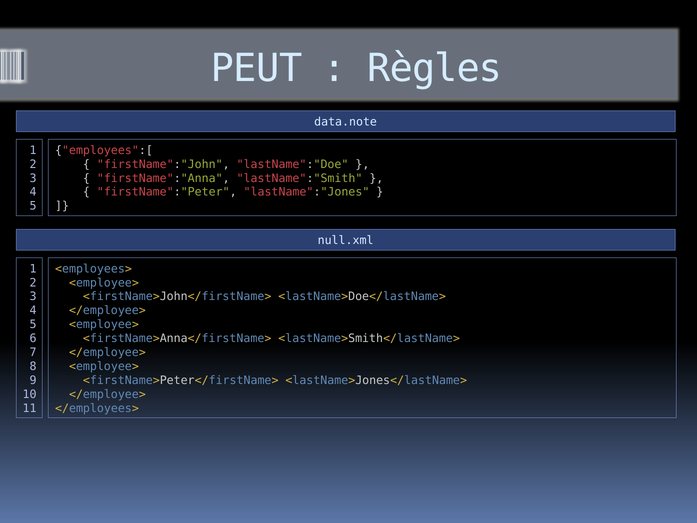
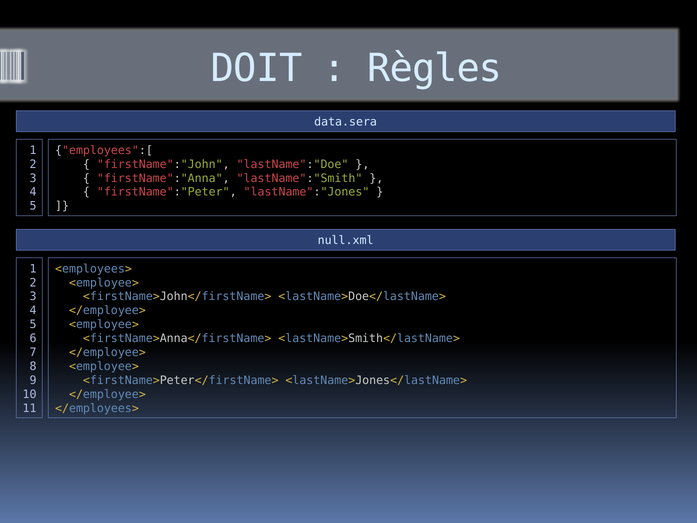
PEUT: PEUT -> DOIT
data.note: data.note -> data.sera
